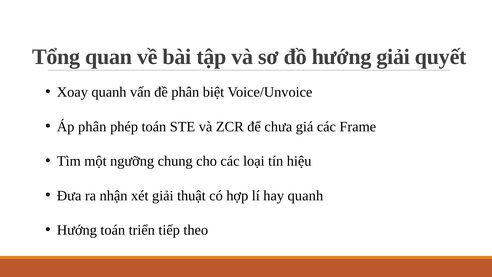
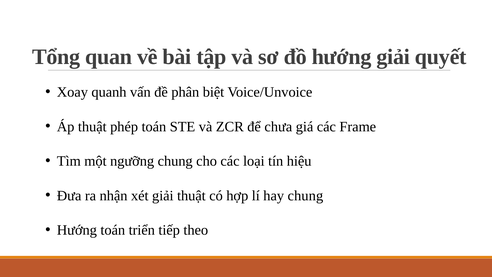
Áp phân: phân -> thuật
hay quanh: quanh -> chung
